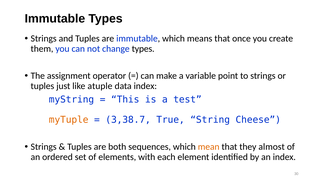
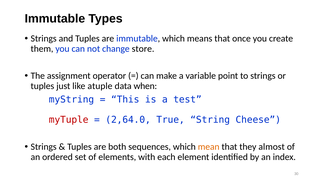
change types: types -> store
data index: index -> when
myTuple colour: orange -> red
3,38.7: 3,38.7 -> 2,64.0
